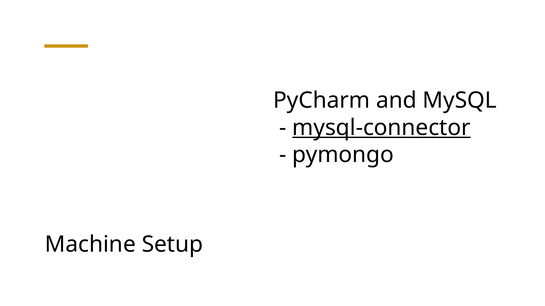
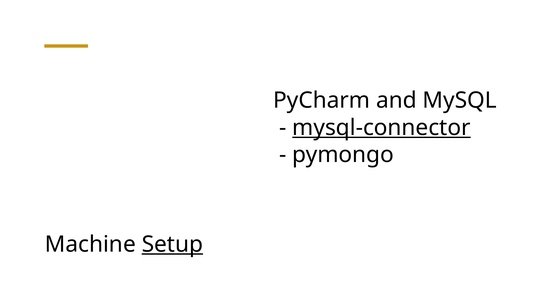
Setup underline: none -> present
